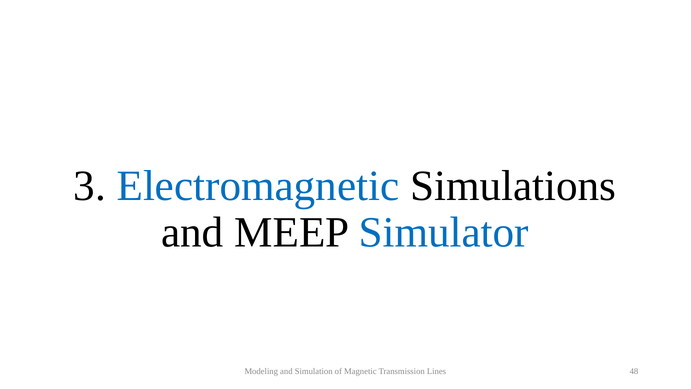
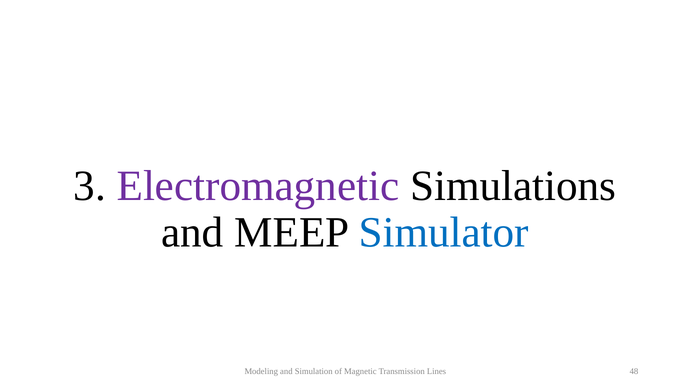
Electromagnetic colour: blue -> purple
